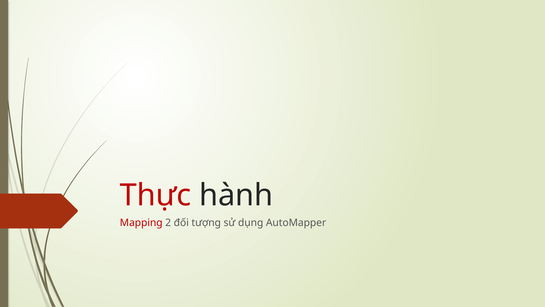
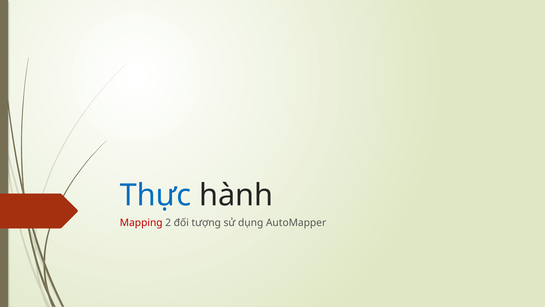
Thực colour: red -> blue
